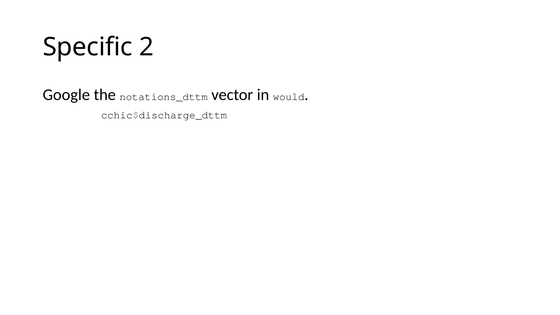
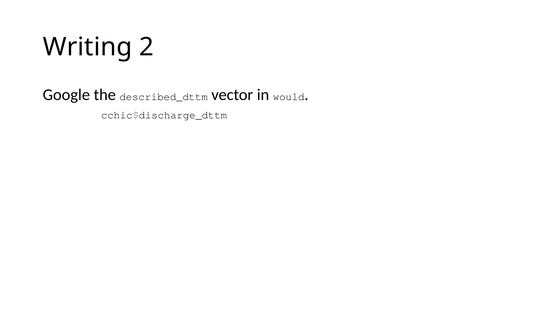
Specific: Specific -> Writing
notations_dttm: notations_dttm -> described_dttm
